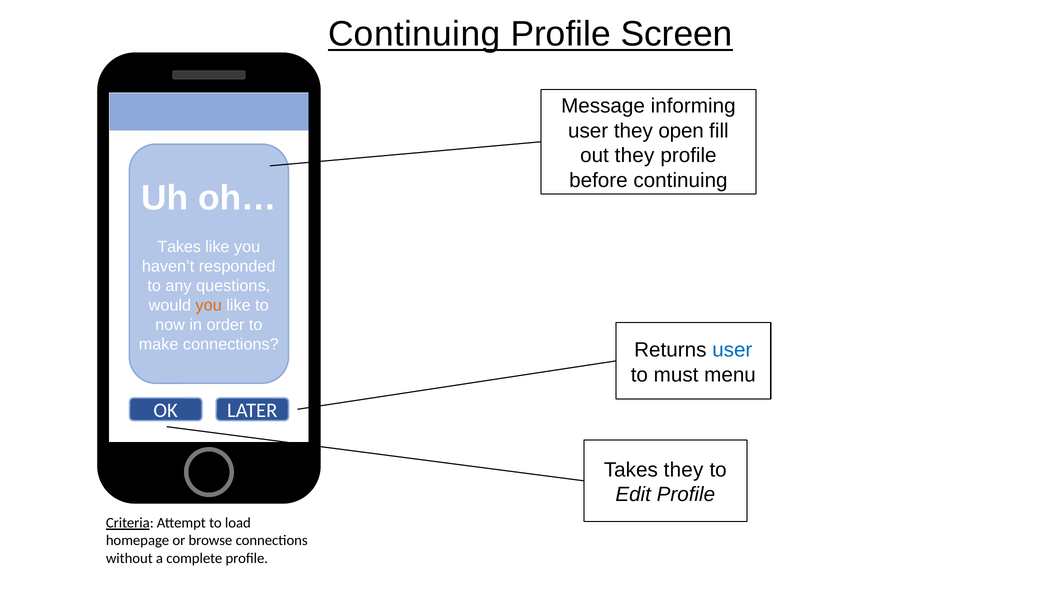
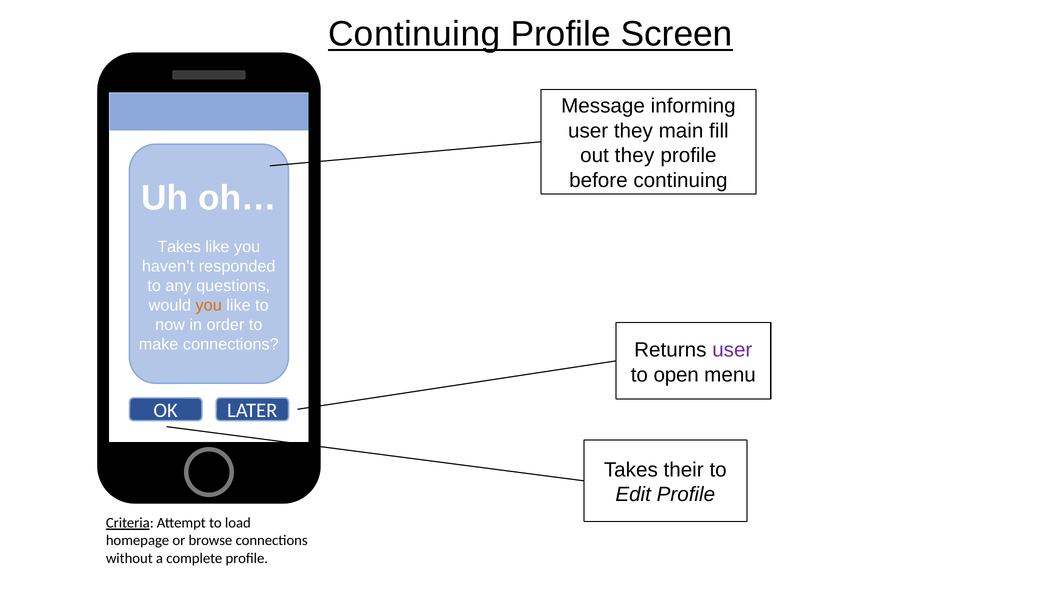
open: open -> main
user at (732, 350) colour: blue -> purple
must: must -> open
Takes they: they -> their
